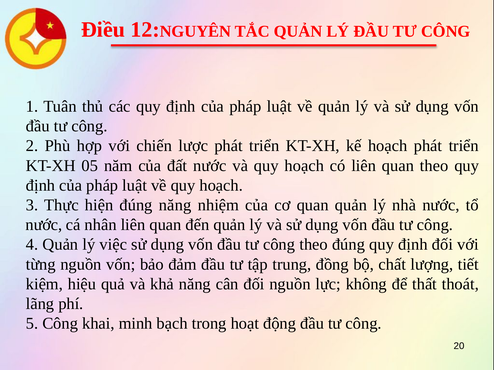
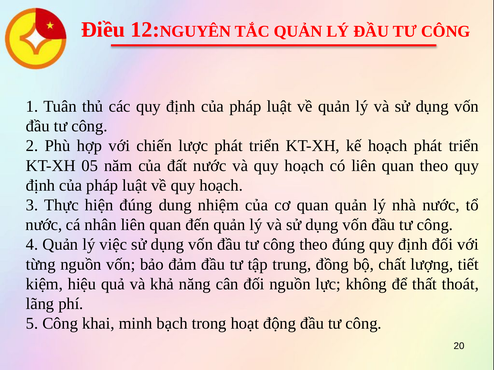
đúng năng: năng -> dung
